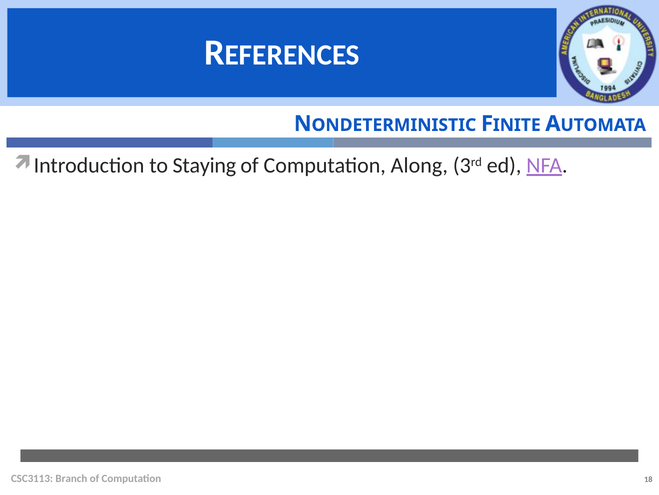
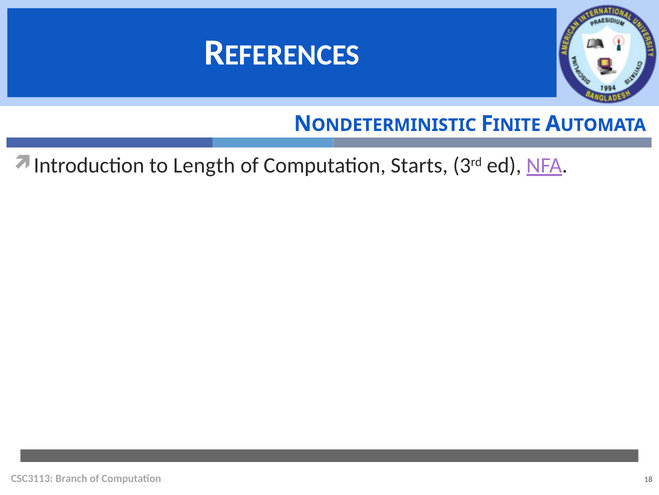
Staying: Staying -> Length
Along: Along -> Starts
